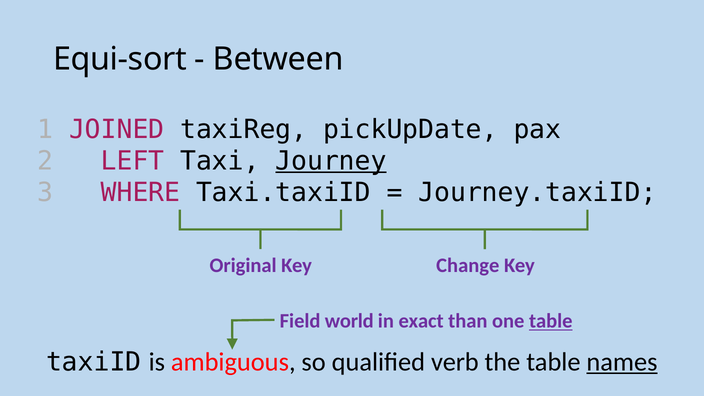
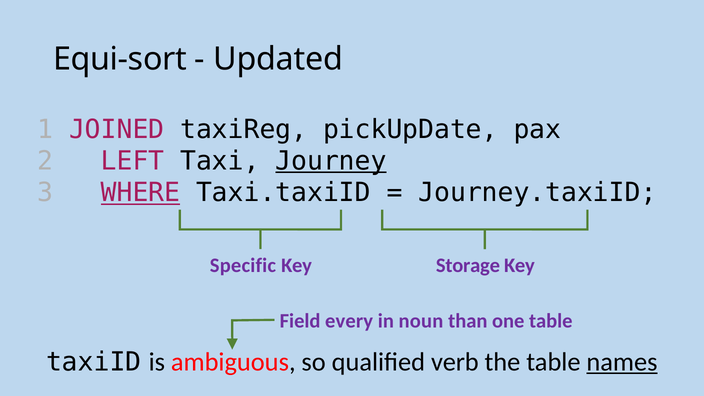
Between: Between -> Updated
WHERE underline: none -> present
Original: Original -> Specific
Change: Change -> Storage
world: world -> every
exact: exact -> noun
table at (551, 321) underline: present -> none
